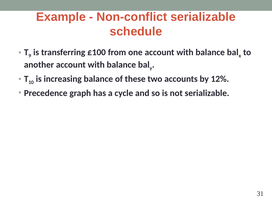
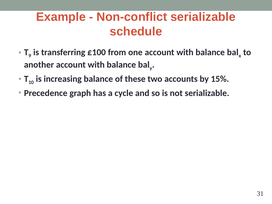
12%: 12% -> 15%
